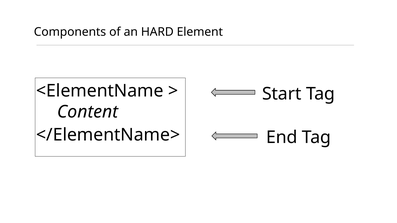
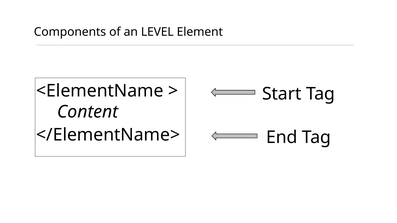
HARD: HARD -> LEVEL
